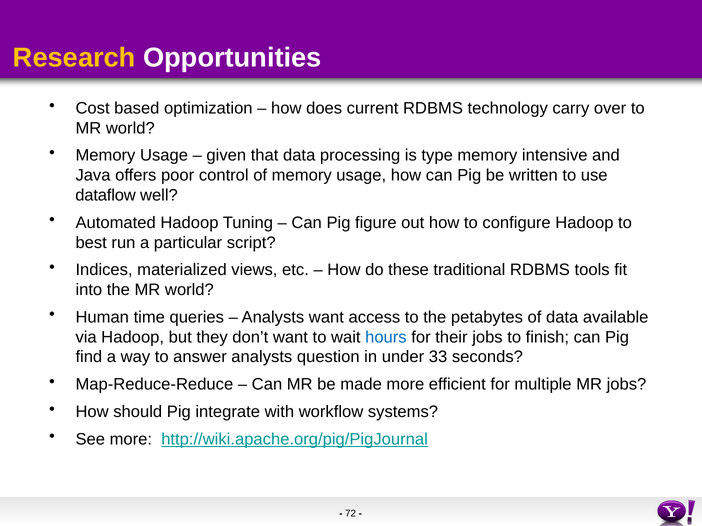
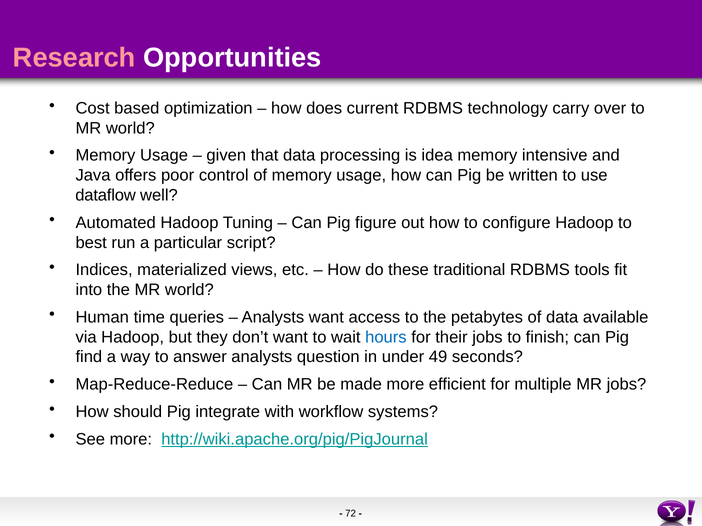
Research colour: yellow -> pink
type: type -> idea
33: 33 -> 49
